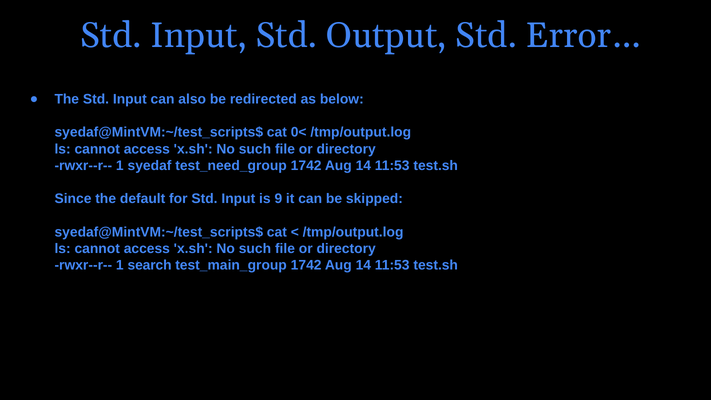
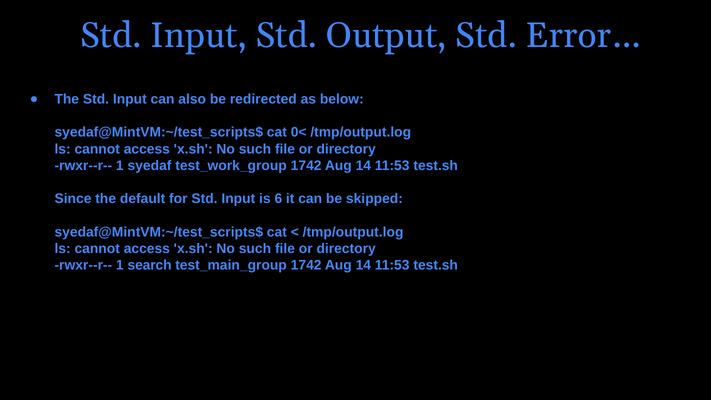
test_need_group: test_need_group -> test_work_group
9: 9 -> 6
